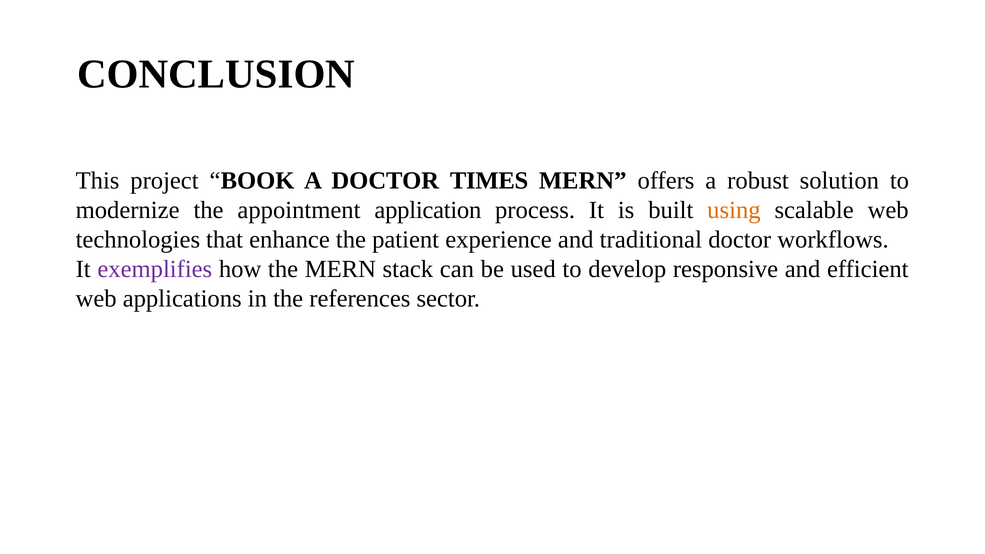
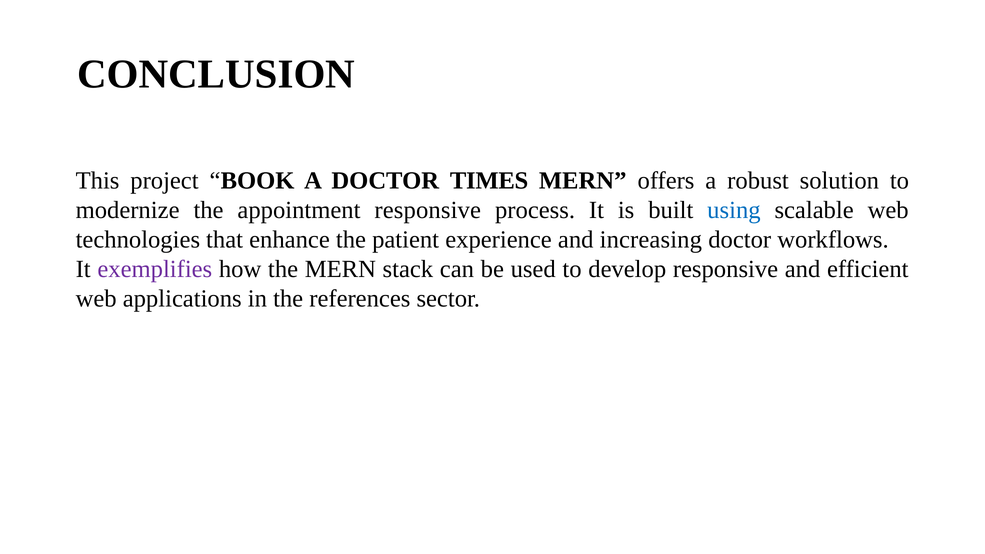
appointment application: application -> responsive
using colour: orange -> blue
traditional: traditional -> increasing
